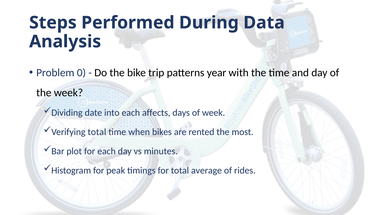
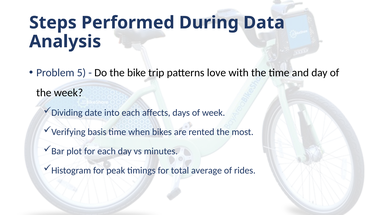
0: 0 -> 5
year: year -> love
Verifying total: total -> basis
